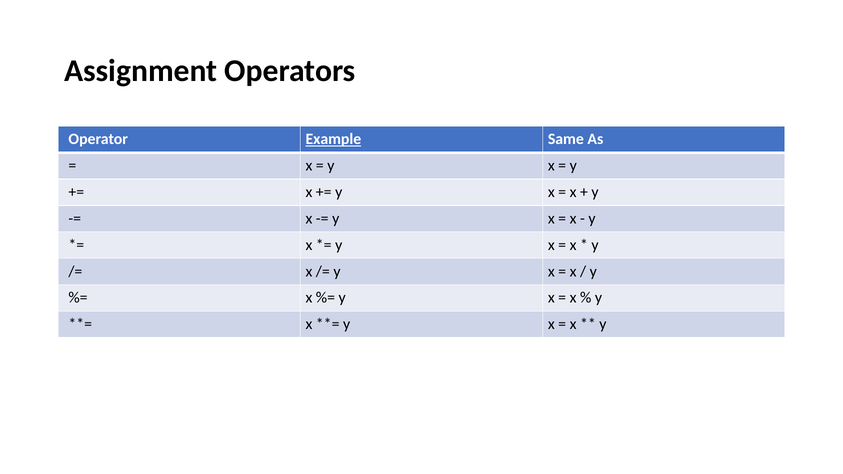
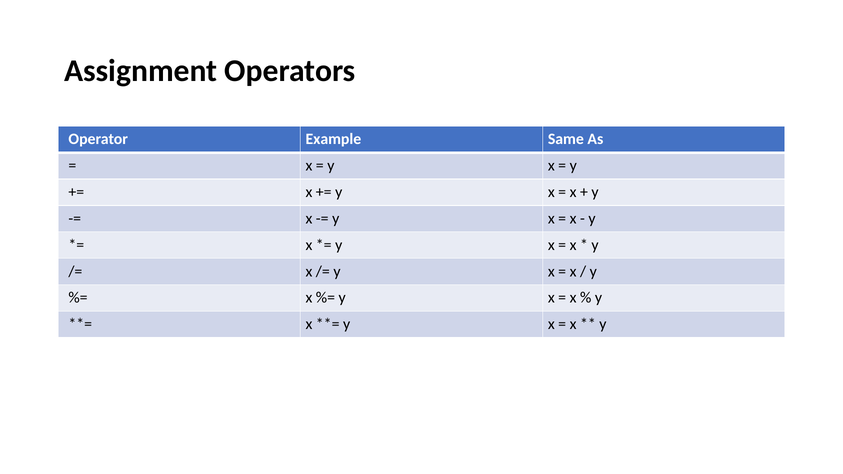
Example underline: present -> none
